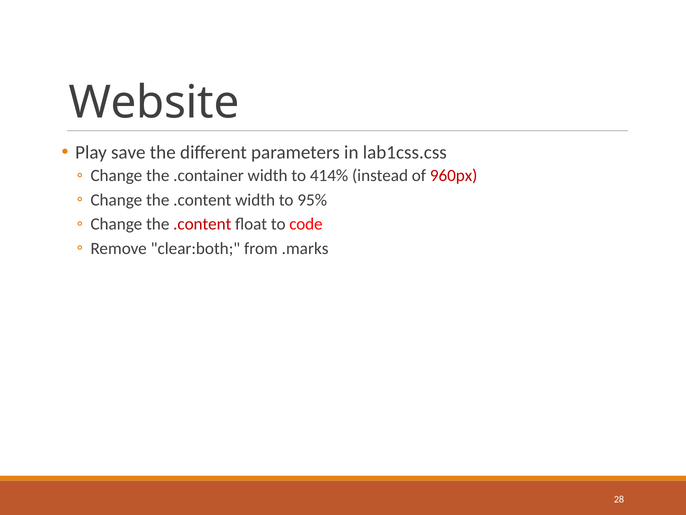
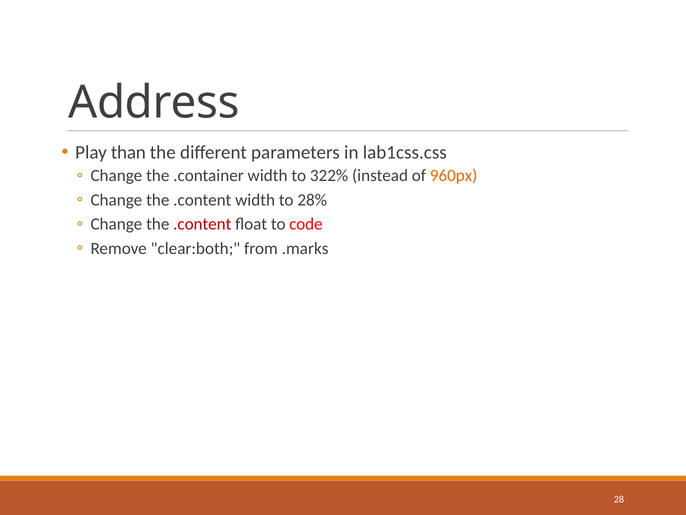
Website: Website -> Address
save: save -> than
414%: 414% -> 322%
960px colour: red -> orange
95%: 95% -> 28%
